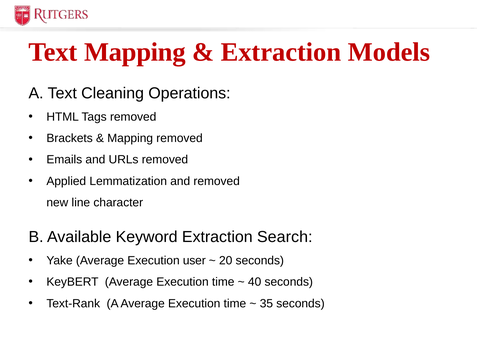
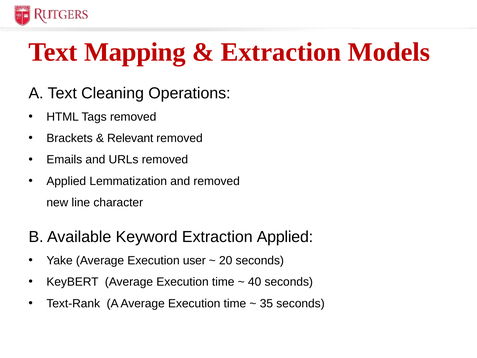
Mapping at (130, 138): Mapping -> Relevant
Extraction Search: Search -> Applied
